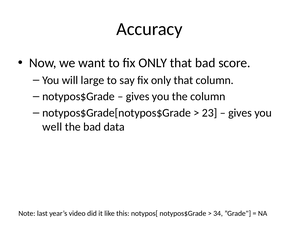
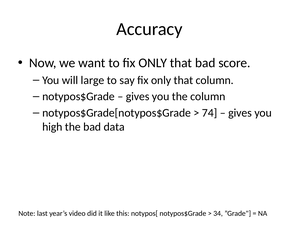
23: 23 -> 74
well: well -> high
